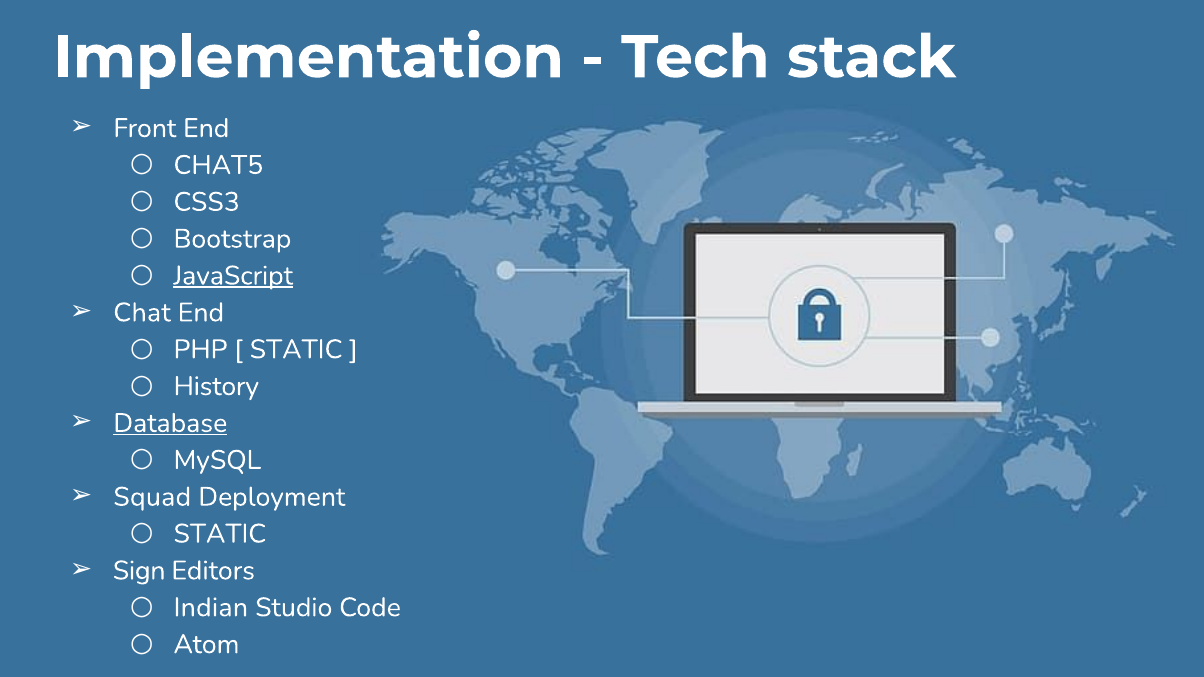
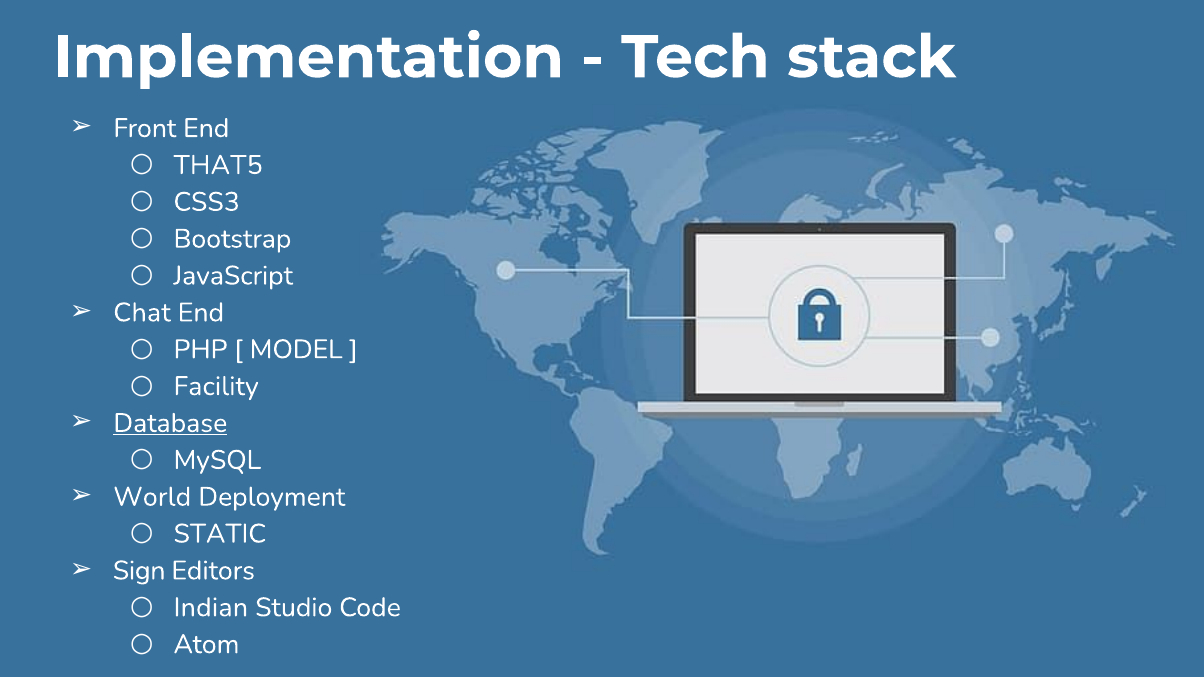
CHAT5: CHAT5 -> THAT5
JavaScript underline: present -> none
STATIC at (296, 350): STATIC -> MODEL
History: History -> Facility
Squad: Squad -> World
